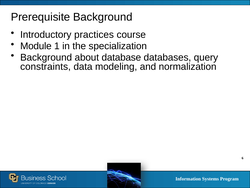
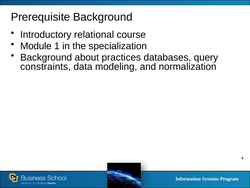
practices: practices -> relational
database: database -> practices
